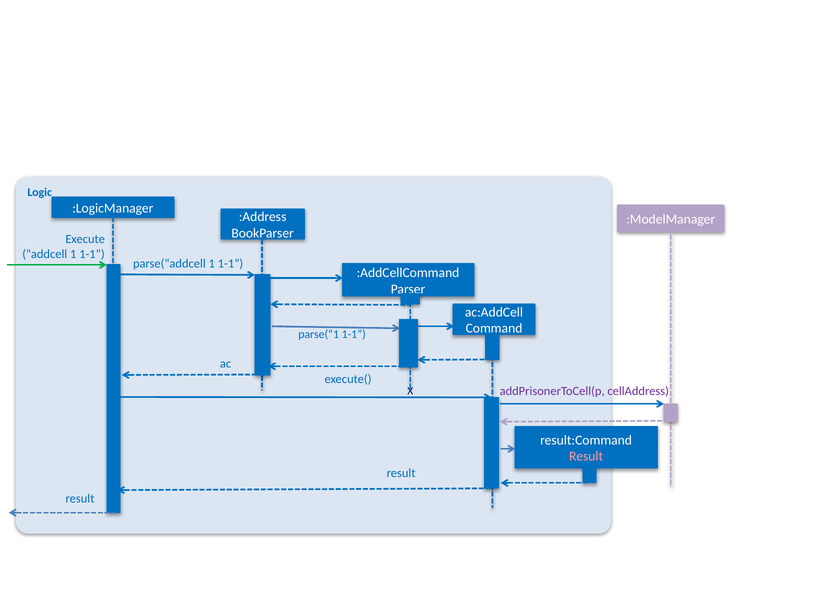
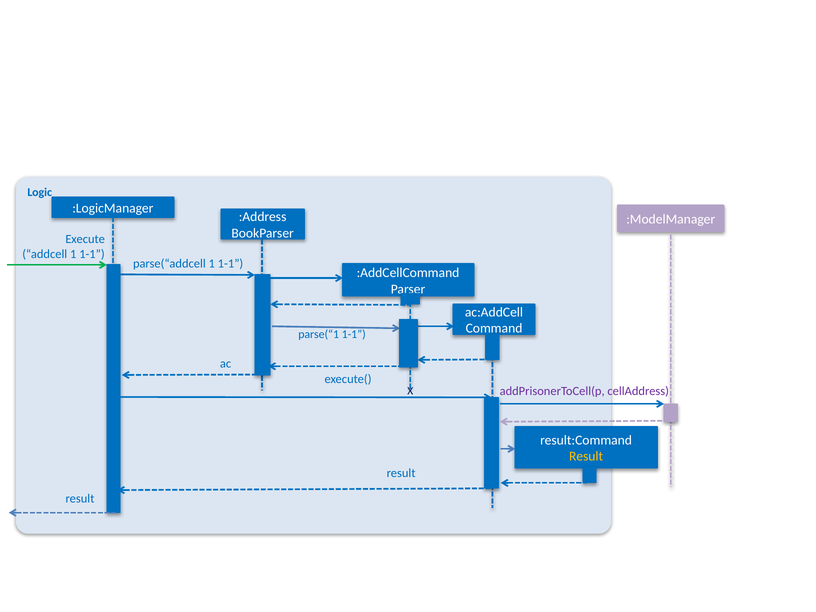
Result at (586, 456) colour: pink -> yellow
